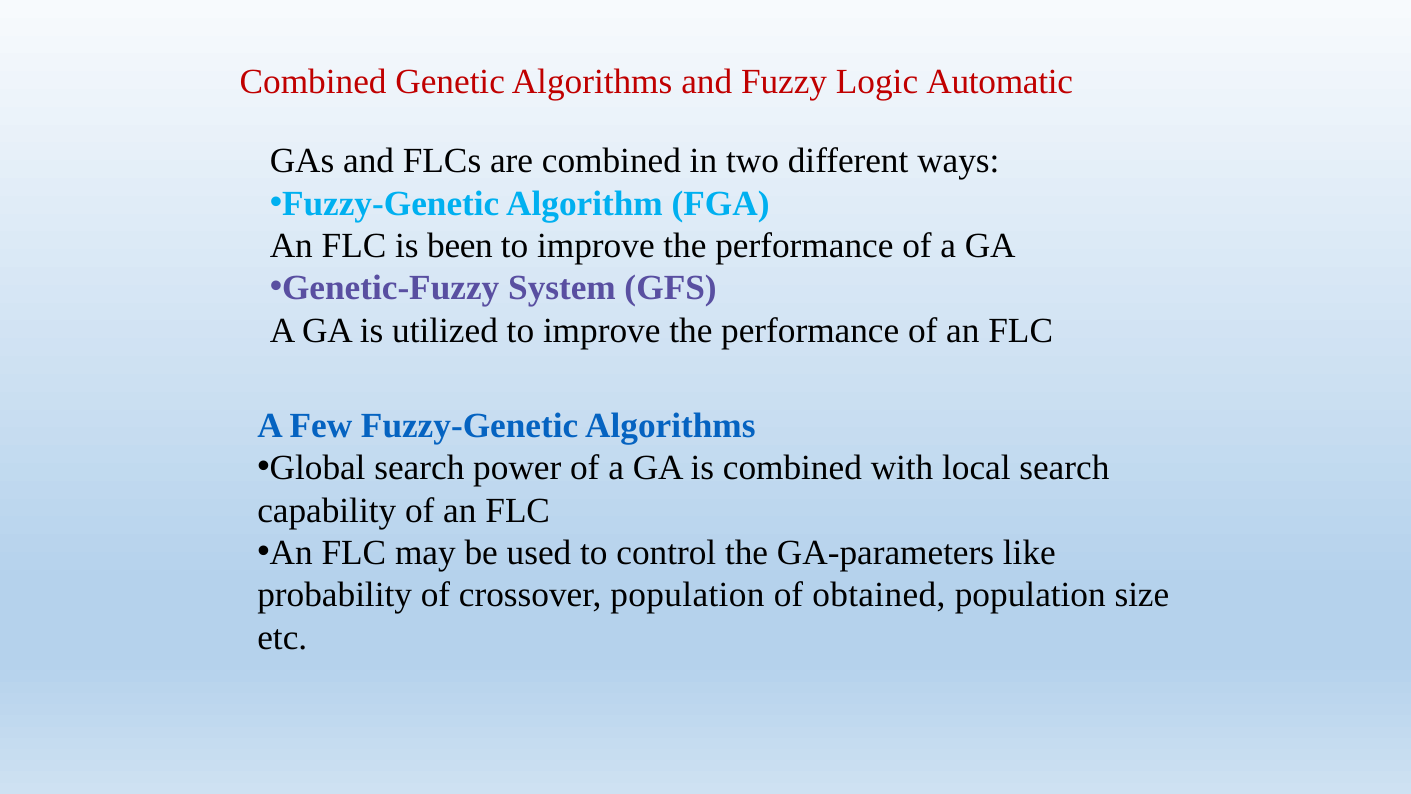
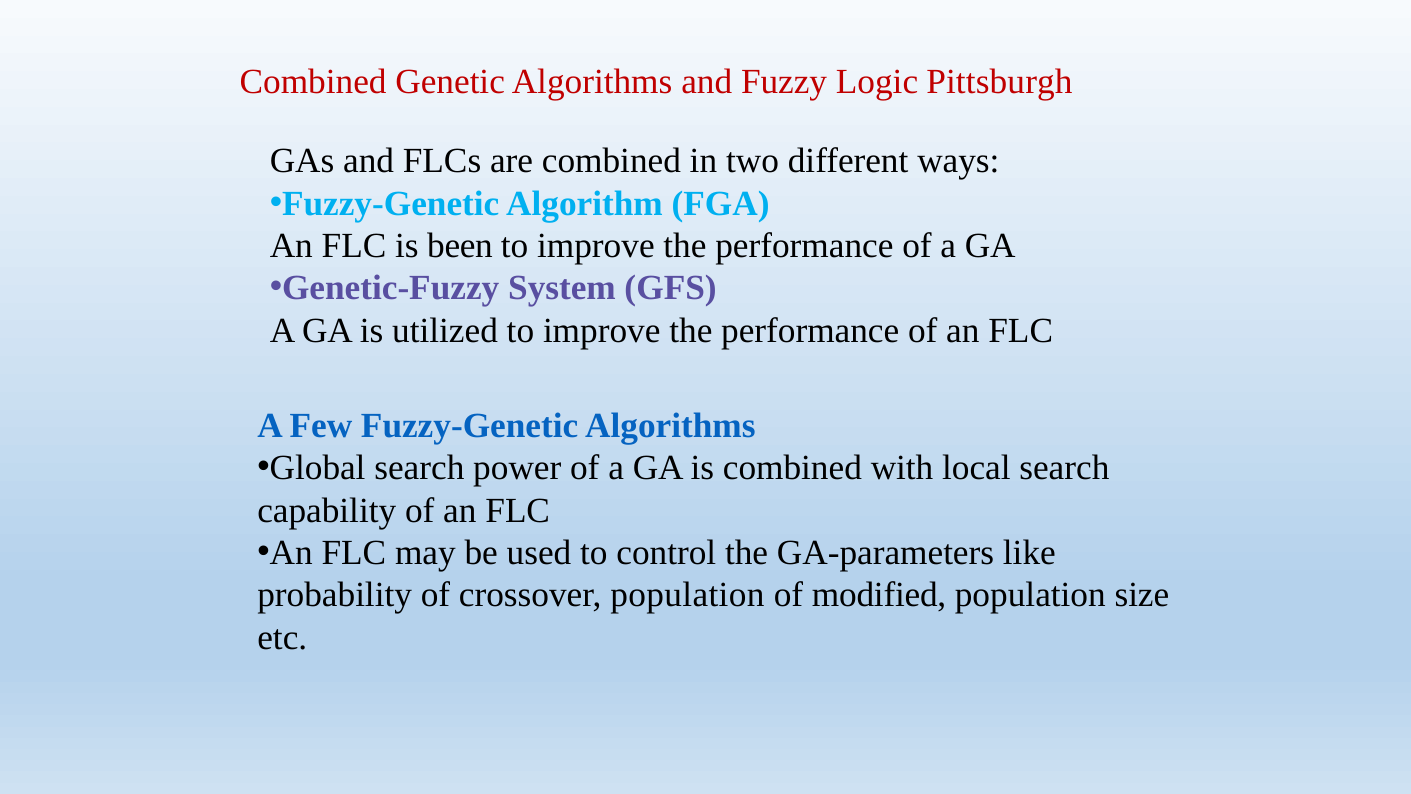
Automatic: Automatic -> Pittsburgh
obtained: obtained -> modified
